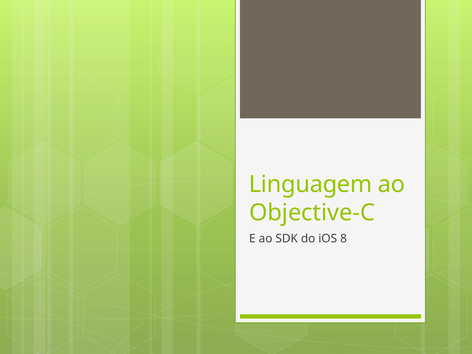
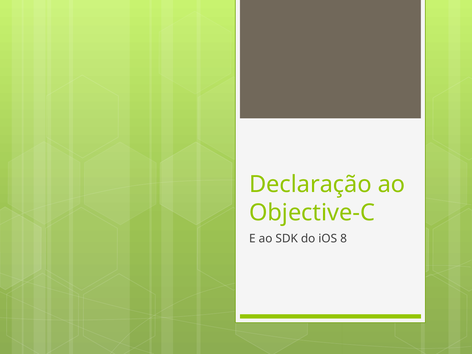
Linguagem: Linguagem -> Declaração
